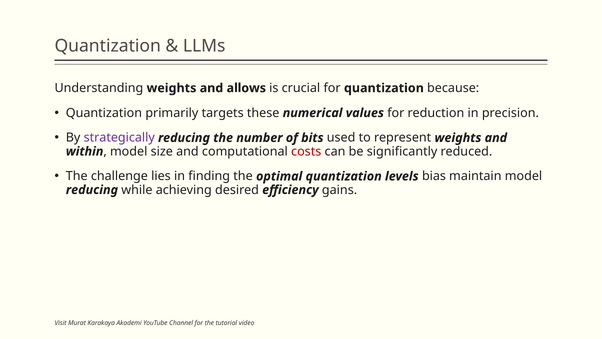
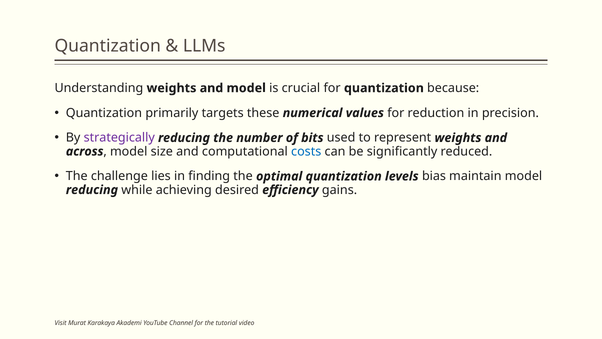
and allows: allows -> model
within: within -> across
costs colour: red -> blue
